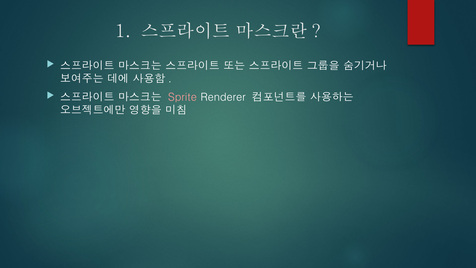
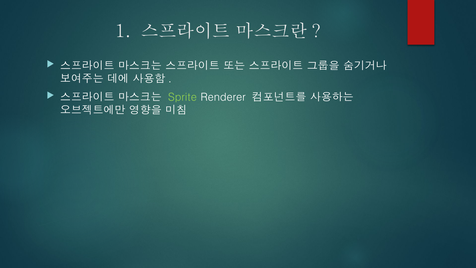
Sprite colour: pink -> light green
